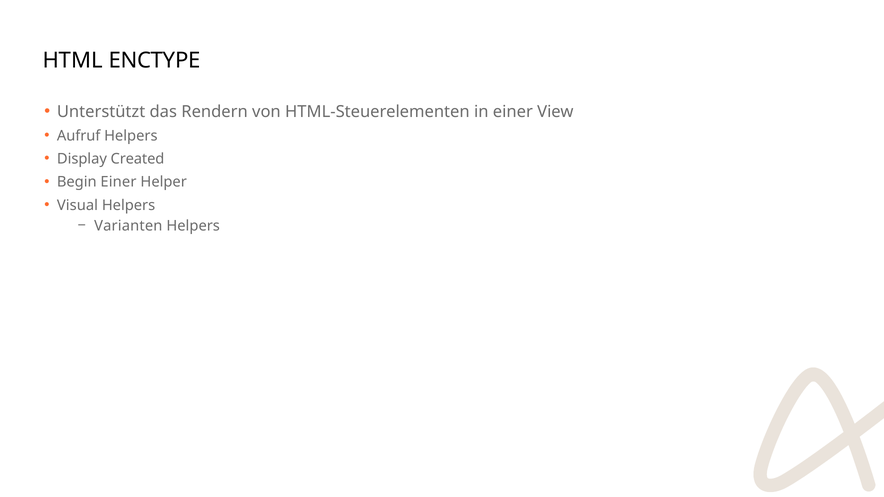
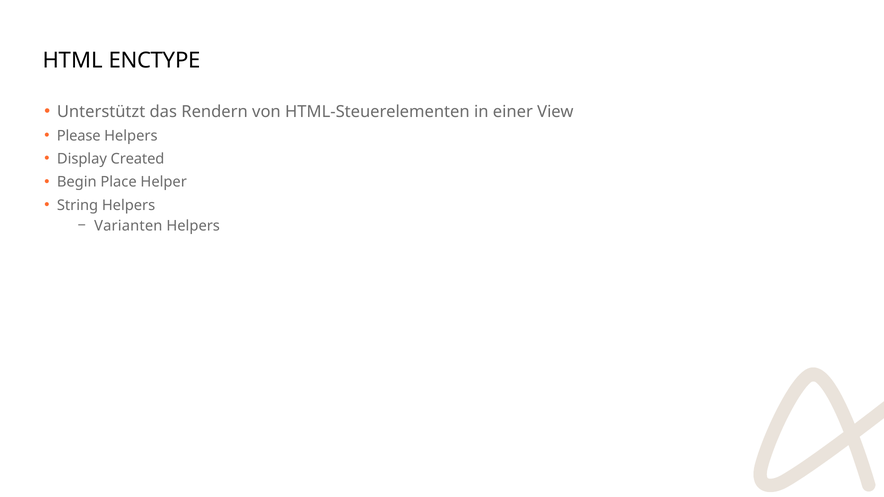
Aufruf: Aufruf -> Please
Begin Einer: Einer -> Place
Visual: Visual -> String
